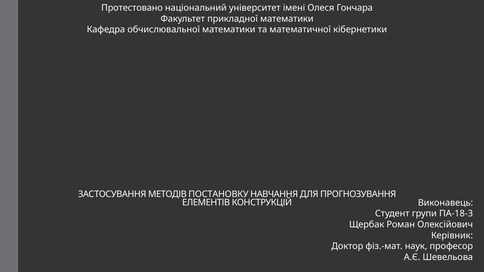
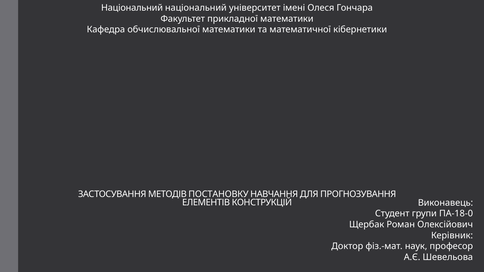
Протестовано at (132, 8): Протестовано -> Національний
ПА-18-3: ПА-18-3 -> ПА-18-0
